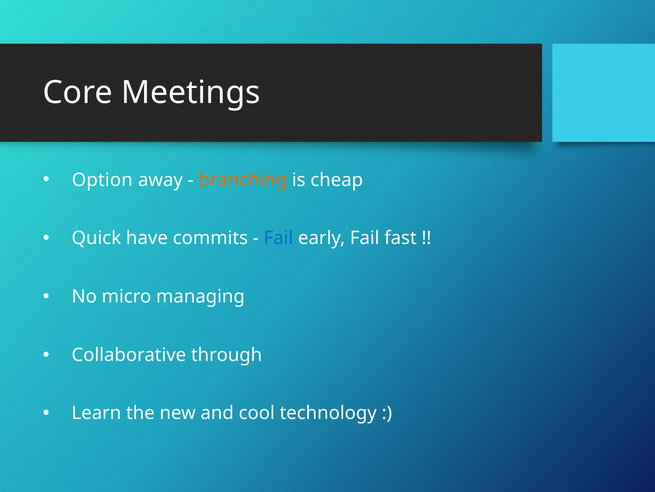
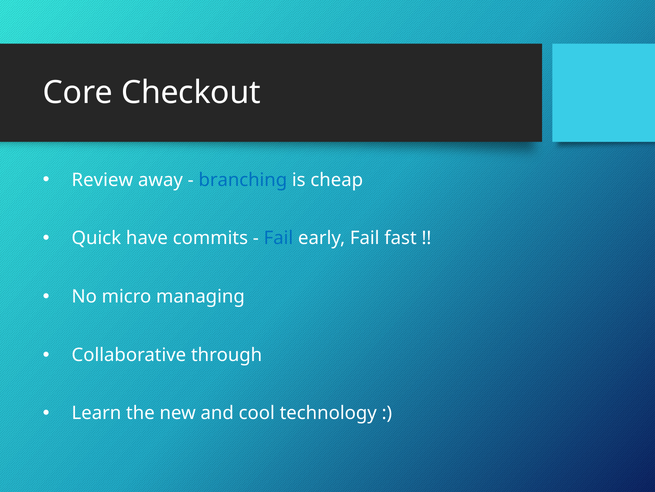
Meetings: Meetings -> Checkout
Option: Option -> Review
branching colour: orange -> blue
